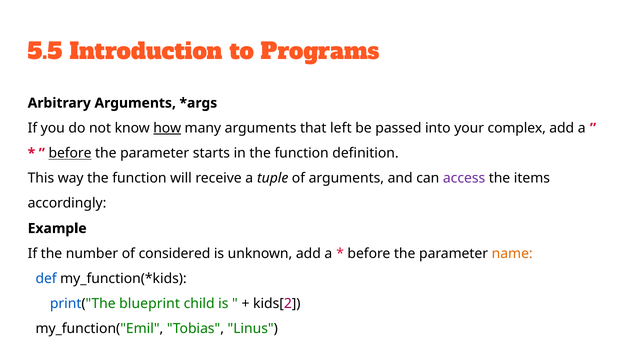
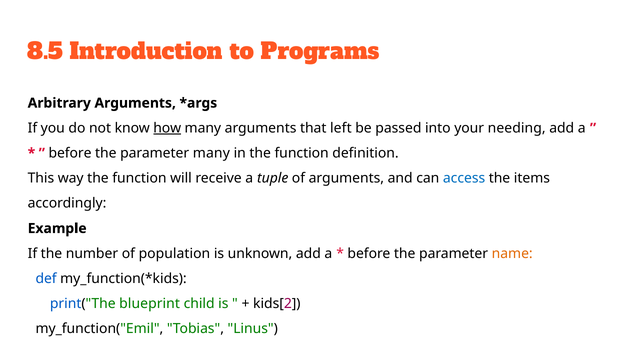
5.5: 5.5 -> 8.5
complex: complex -> needing
before at (70, 153) underline: present -> none
parameter starts: starts -> many
access colour: purple -> blue
considered: considered -> population
